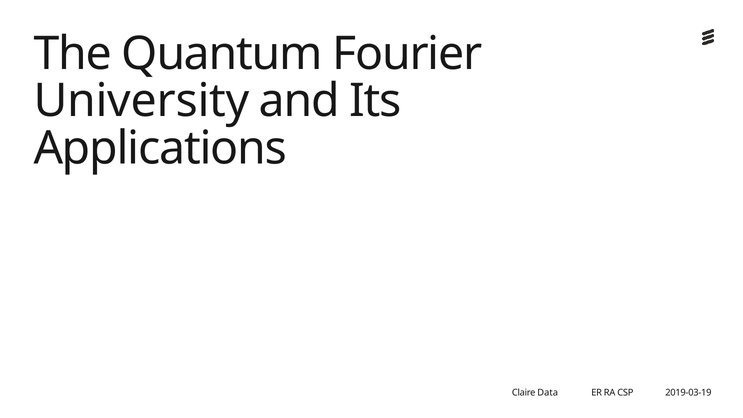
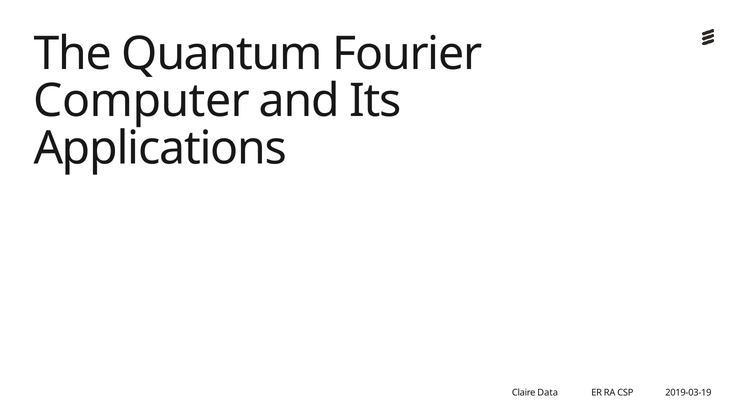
University: University -> Computer
